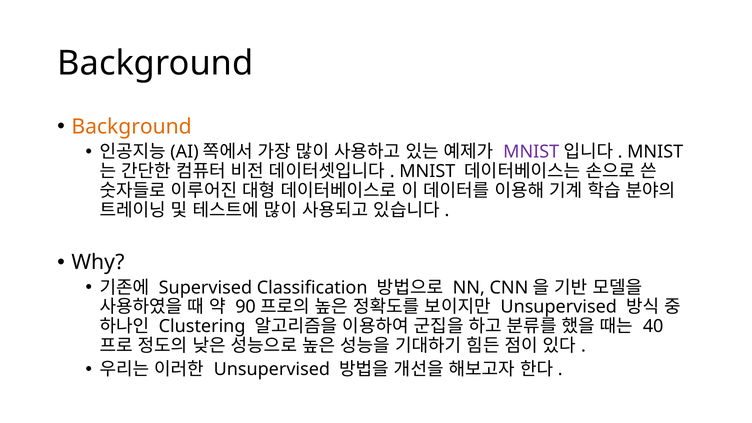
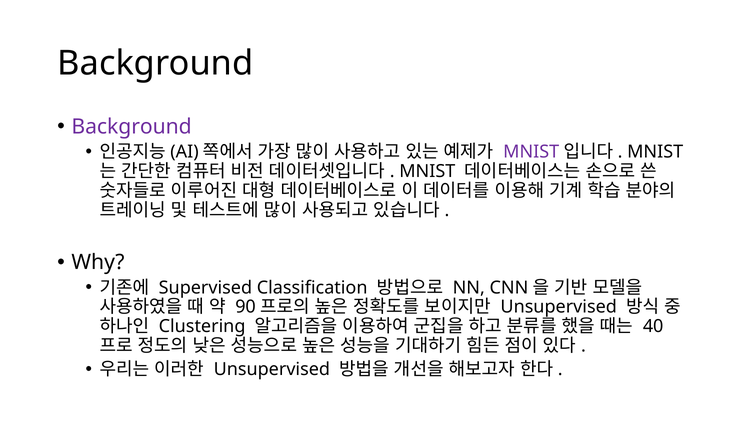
Background at (132, 127) colour: orange -> purple
